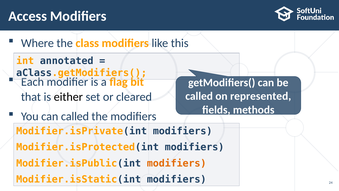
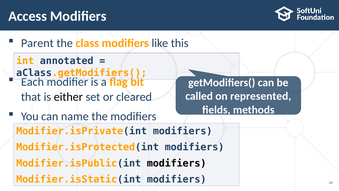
Where: Where -> Parent
can called: called -> name
modifiers at (177, 163) colour: orange -> black
